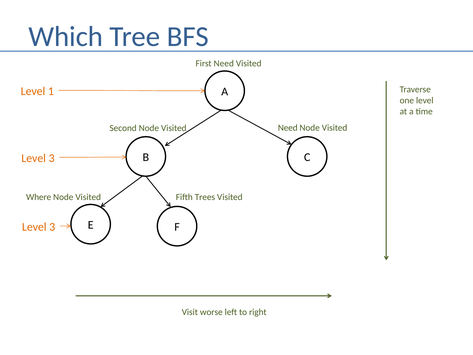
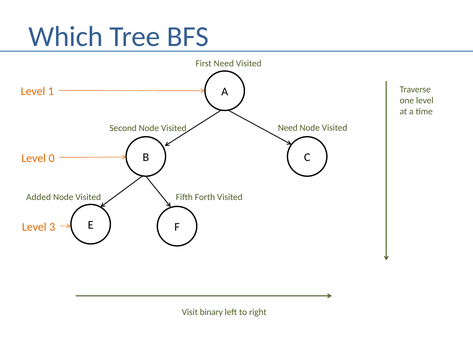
3 at (52, 158): 3 -> 0
Where: Where -> Added
Trees: Trees -> Forth
worse: worse -> binary
